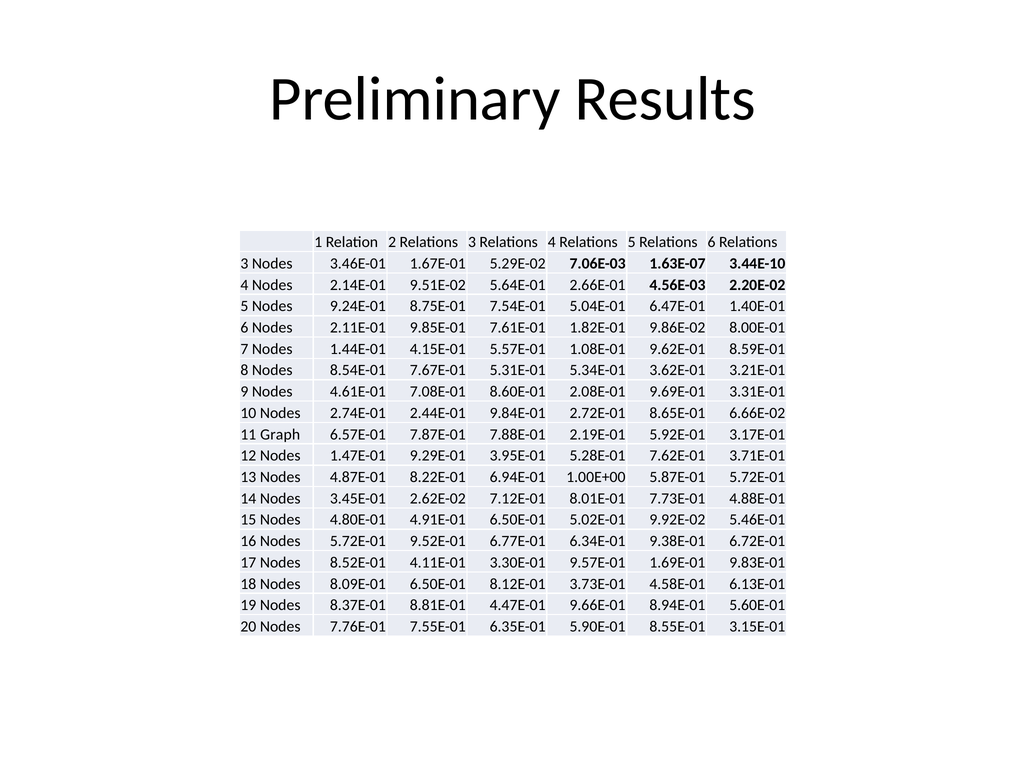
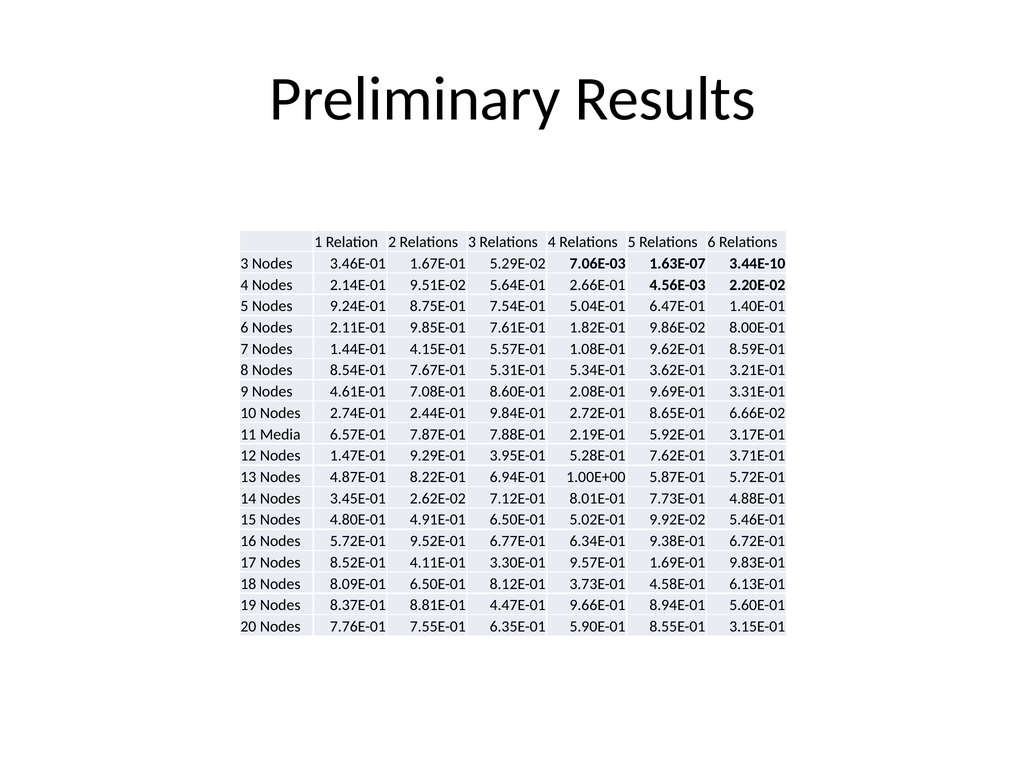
Graph: Graph -> Media
